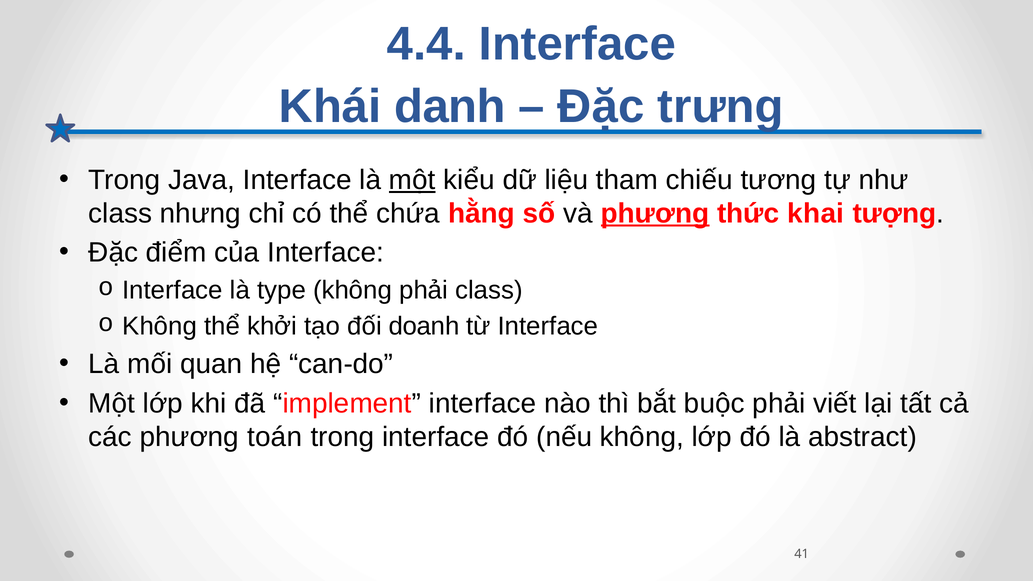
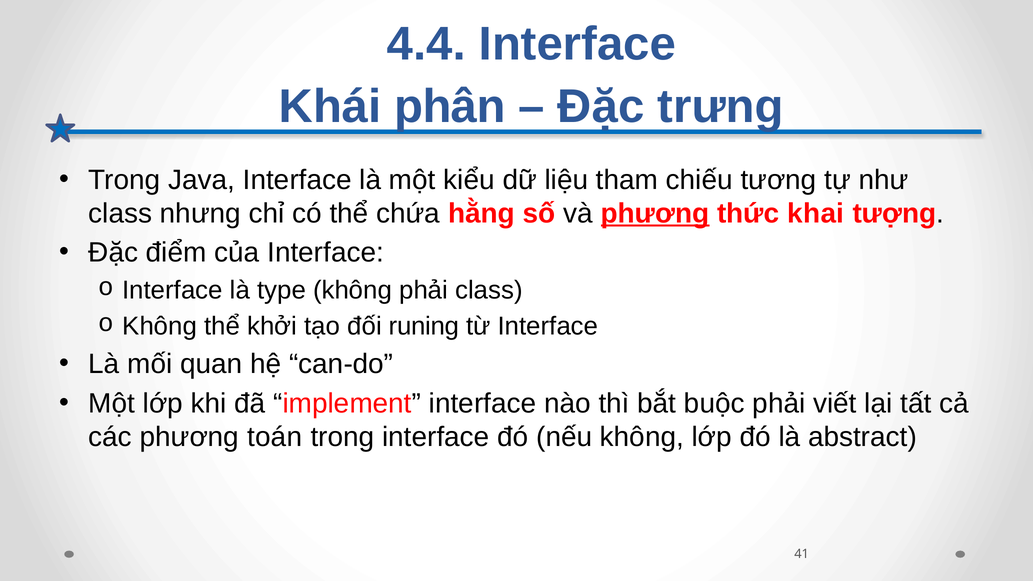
danh: danh -> phân
một at (412, 180) underline: present -> none
doanh: doanh -> runing
